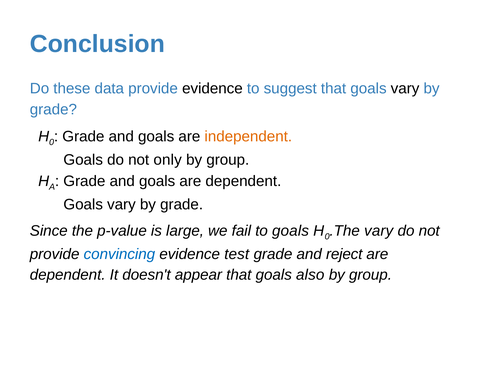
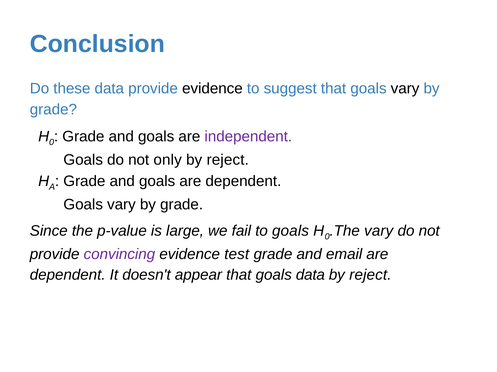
independent colour: orange -> purple
group at (228, 160): group -> reject
convincing colour: blue -> purple
reject: reject -> email
goals also: also -> data
group at (370, 276): group -> reject
